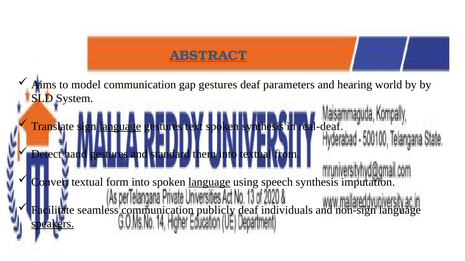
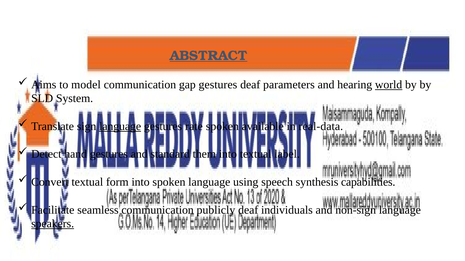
world underline: none -> present
text: text -> rate
spoken synthesis: synthesis -> available
real-deaf: real-deaf -> real-data
from: from -> label
language at (209, 182) underline: present -> none
imputation: imputation -> capabilities
